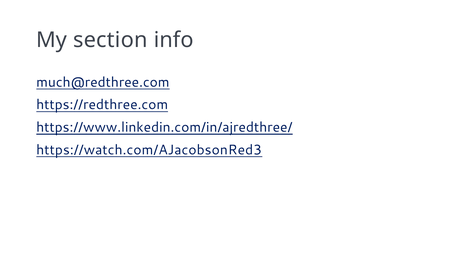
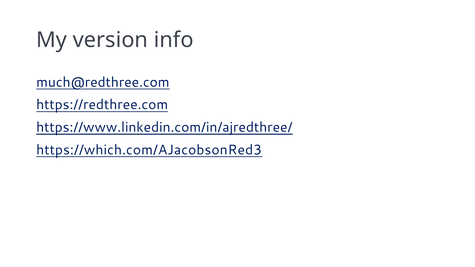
section: section -> version
https://watch.com/AJacobsonRed3: https://watch.com/AJacobsonRed3 -> https://which.com/AJacobsonRed3
